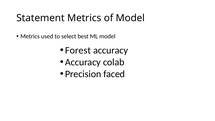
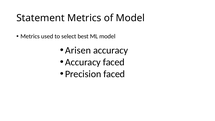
Forest: Forest -> Arisen
Accuracy colab: colab -> faced
